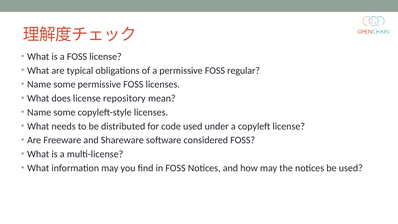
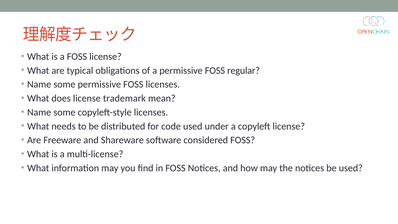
repository: repository -> trademark
